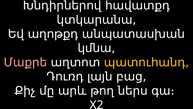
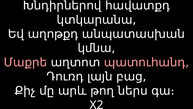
պատուհանդ colour: yellow -> pink
